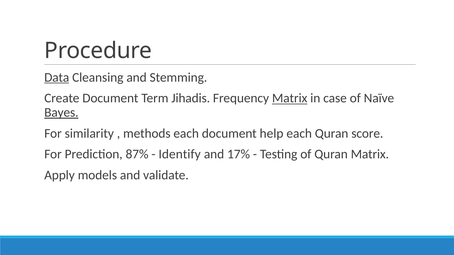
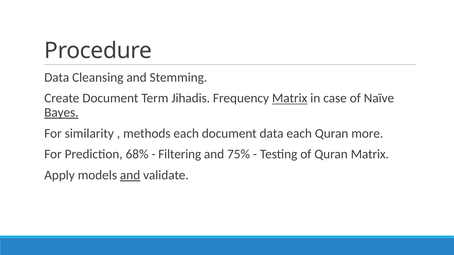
Data at (57, 77) underline: present -> none
document help: help -> data
score: score -> more
87%: 87% -> 68%
Identify: Identify -> Filtering
17%: 17% -> 75%
and at (130, 175) underline: none -> present
